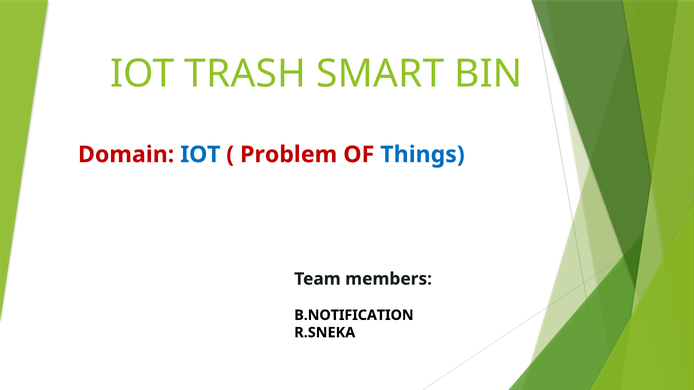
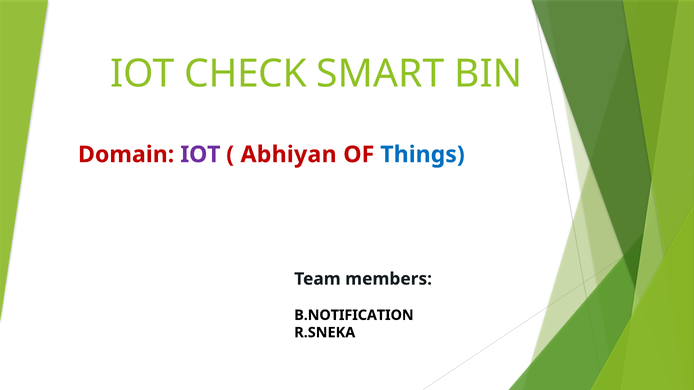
TRASH: TRASH -> CHECK
IOT at (200, 155) colour: blue -> purple
Problem: Problem -> Abhiyan
